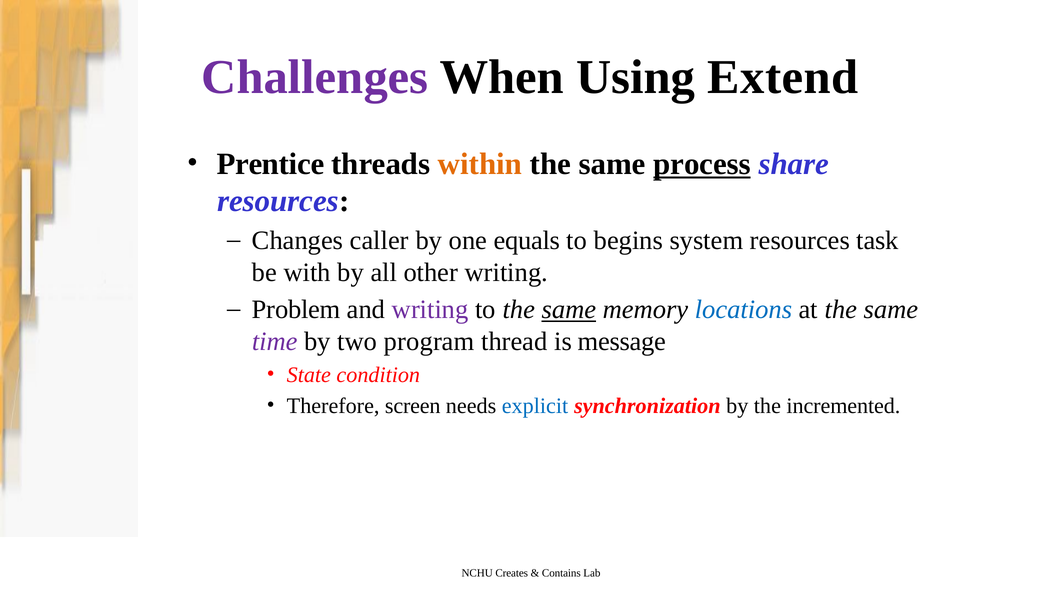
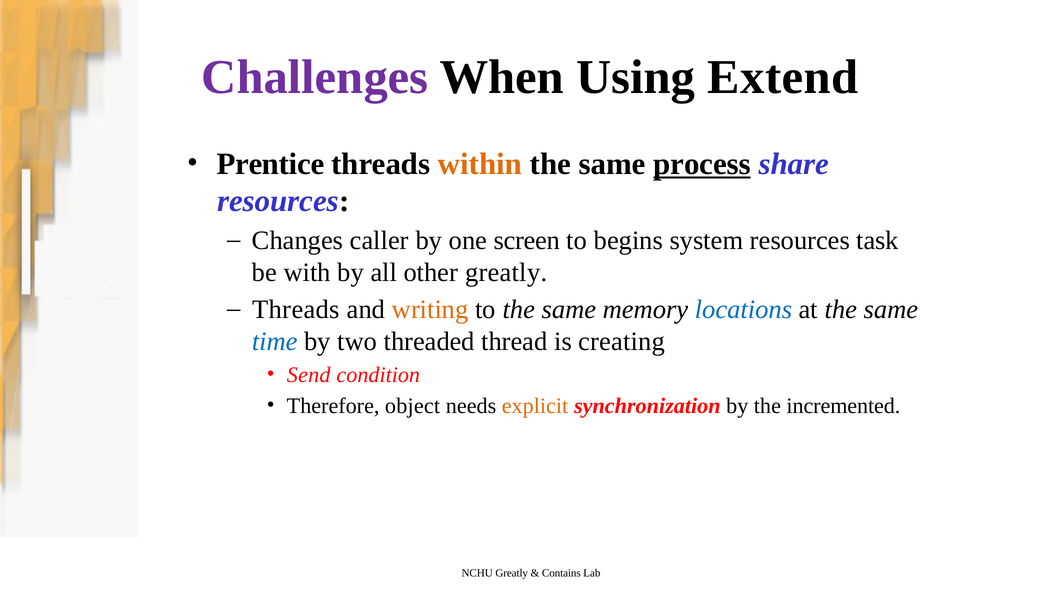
equals: equals -> screen
other writing: writing -> greatly
Problem at (296, 310): Problem -> Threads
writing at (430, 310) colour: purple -> orange
same at (569, 310) underline: present -> none
time colour: purple -> blue
program: program -> threaded
message: message -> creating
State: State -> Send
screen: screen -> object
explicit colour: blue -> orange
NCHU Creates: Creates -> Greatly
